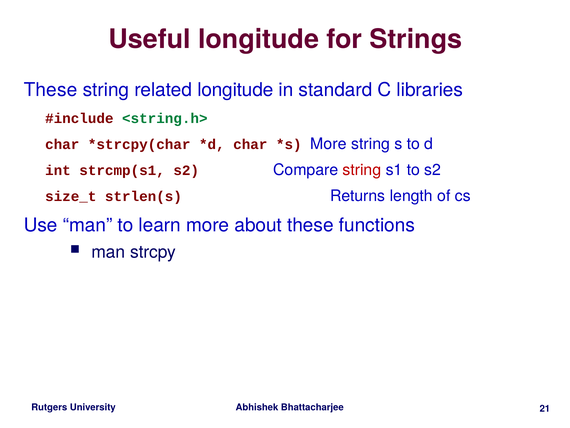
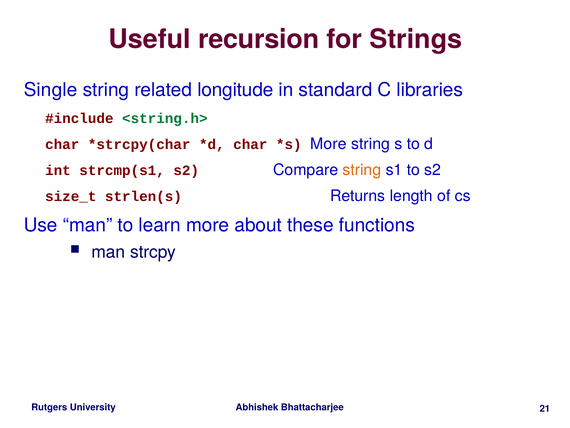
Useful longitude: longitude -> recursion
These at (51, 90): These -> Single
string at (362, 170) colour: red -> orange
